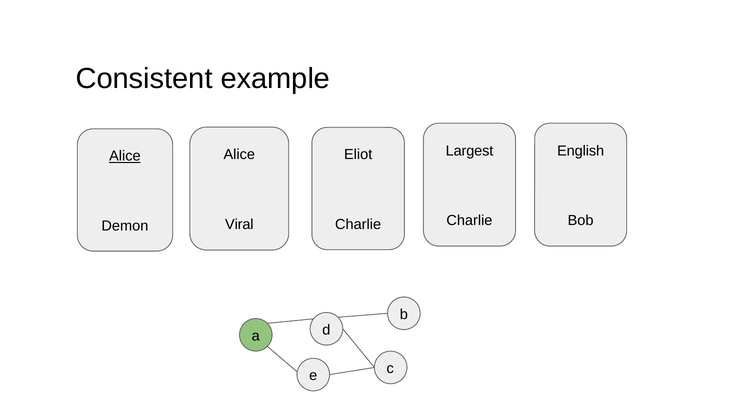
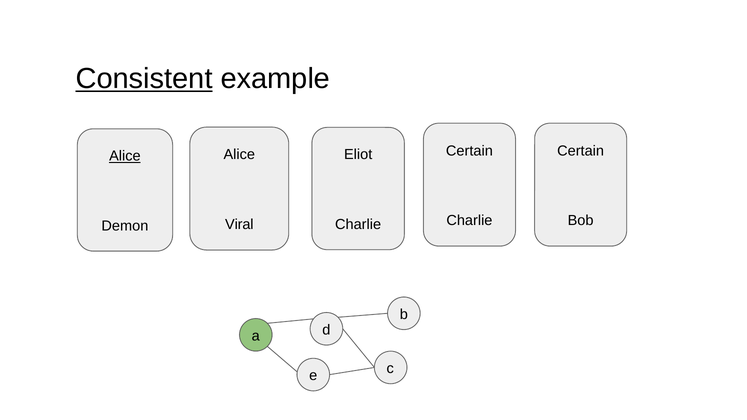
Consistent underline: none -> present
Largest at (470, 151): Largest -> Certain
English at (581, 151): English -> Certain
